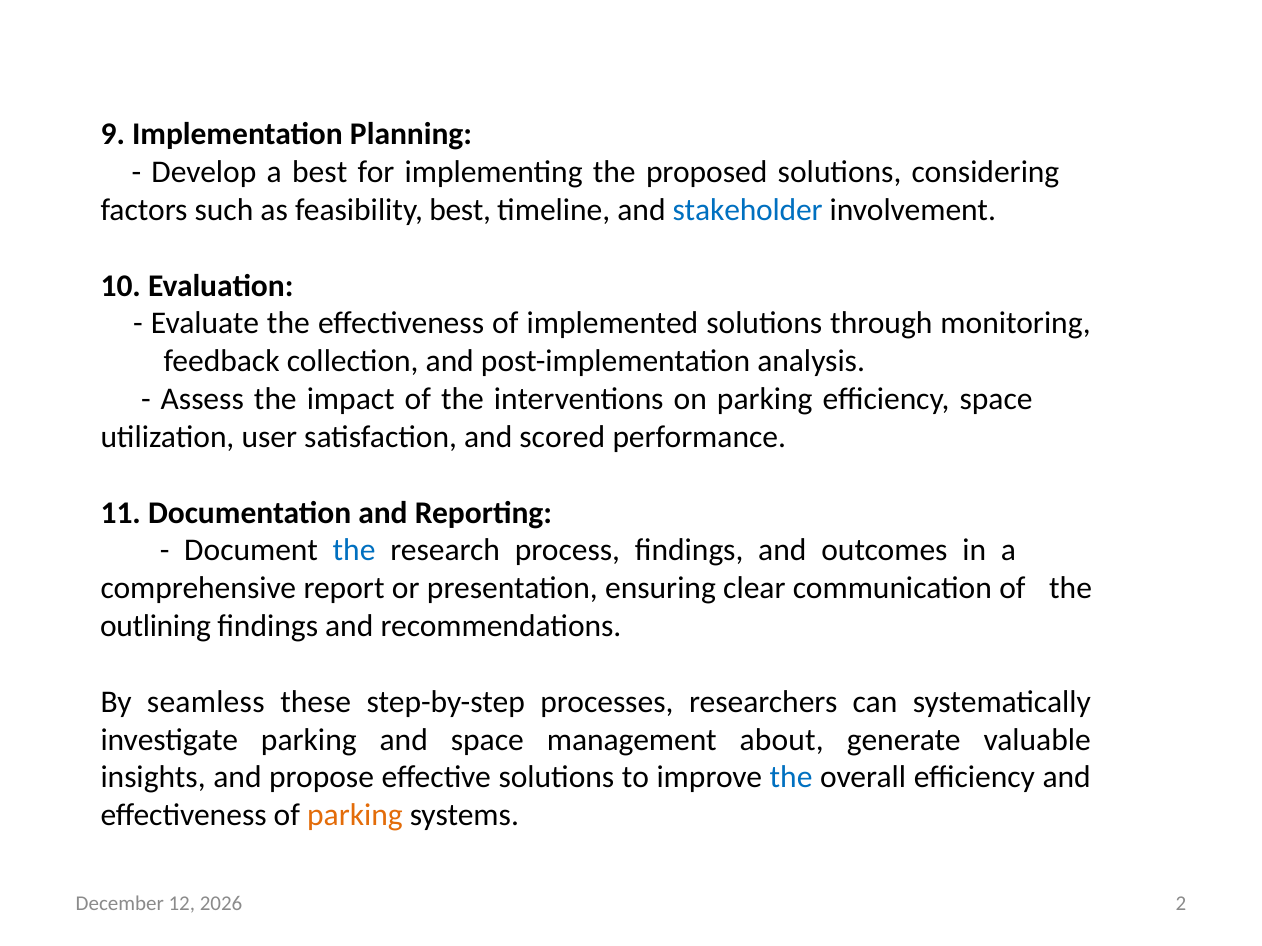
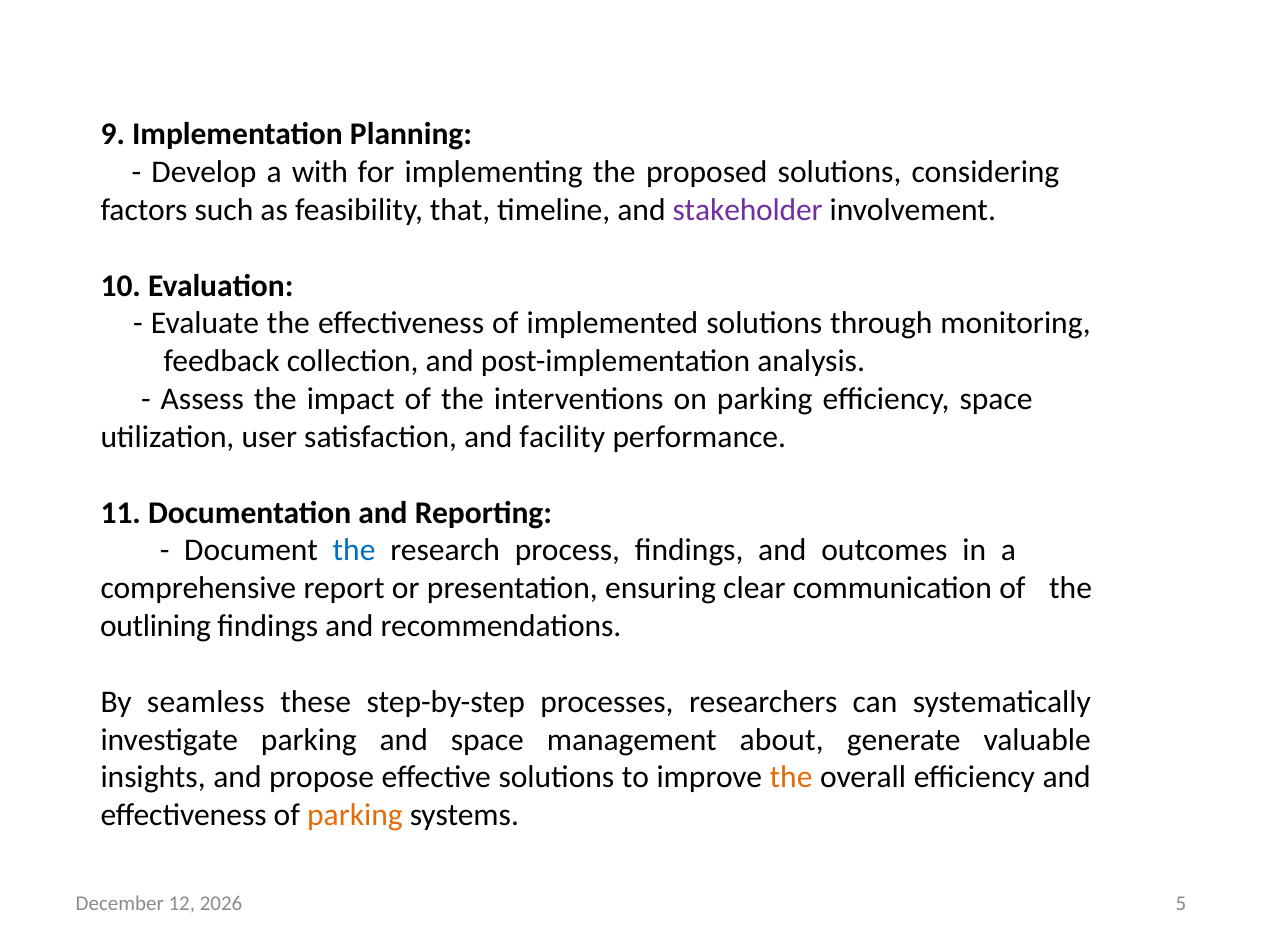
a best: best -> with
feasibility best: best -> that
stakeholder colour: blue -> purple
scored: scored -> facility
the at (791, 778) colour: blue -> orange
2: 2 -> 5
